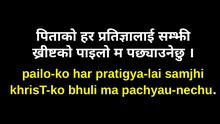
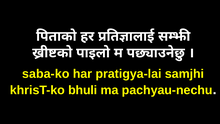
pailo-ko: pailo-ko -> saba-ko
